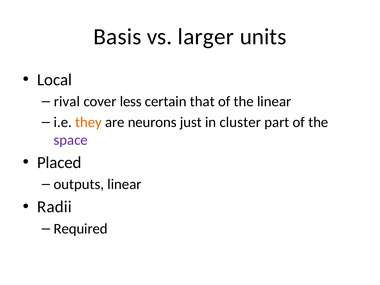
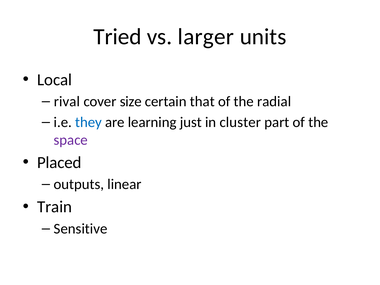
Basis: Basis -> Tried
less: less -> size
the linear: linear -> radial
they colour: orange -> blue
neurons: neurons -> learning
Radii: Radii -> Train
Required: Required -> Sensitive
